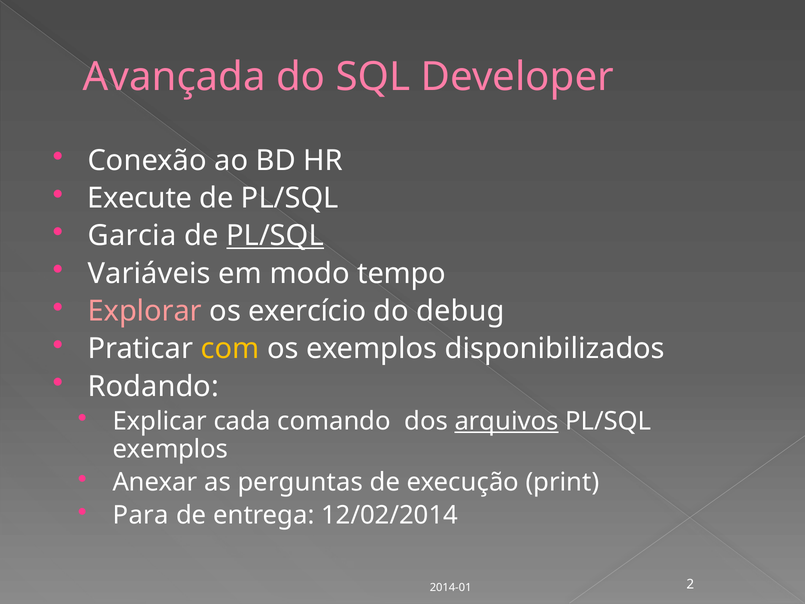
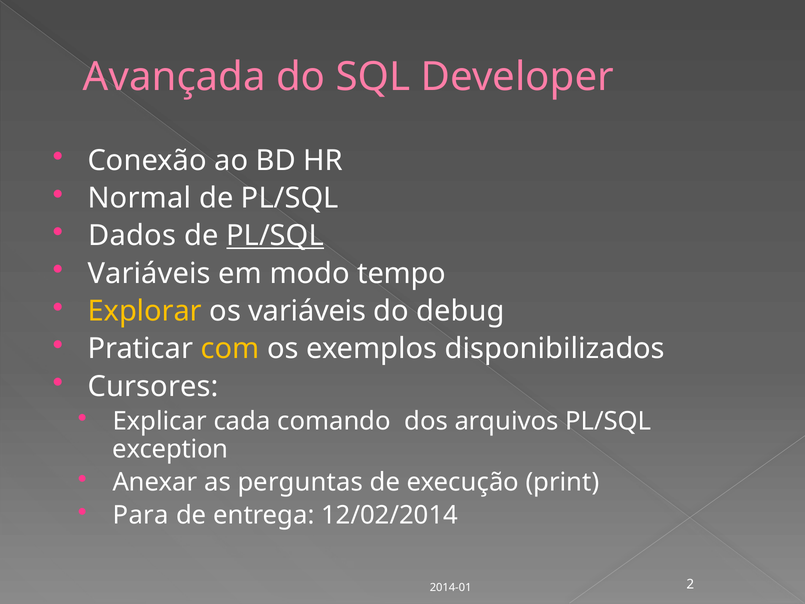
Execute: Execute -> Normal
Garcia: Garcia -> Dados
Explorar colour: pink -> yellow
os exercício: exercício -> variáveis
Rodando: Rodando -> Cursores
arquivos underline: present -> none
exemplos at (170, 449): exemplos -> exception
